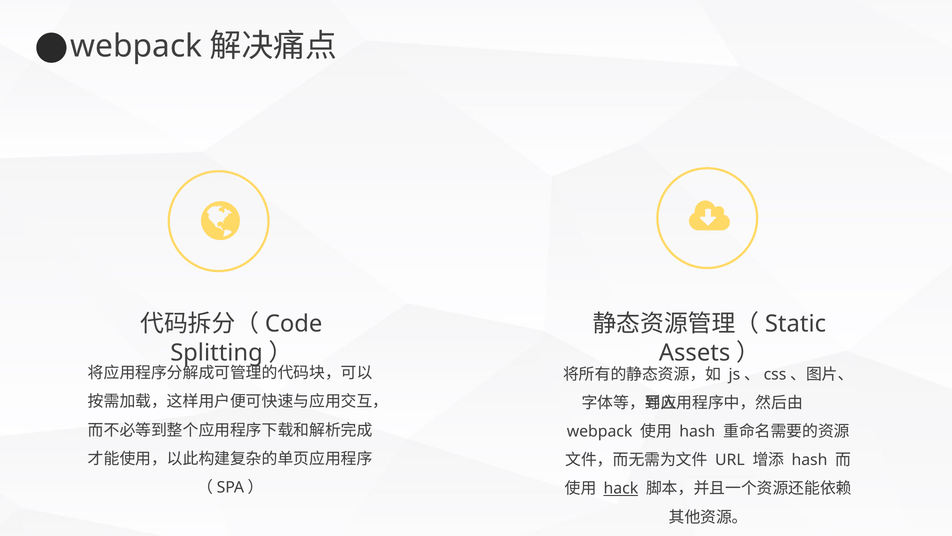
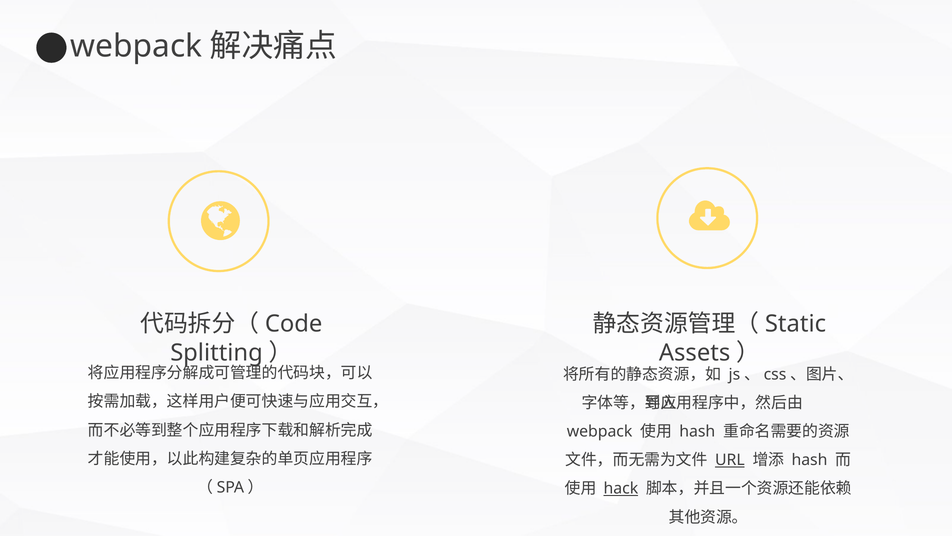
URL underline: none -> present
